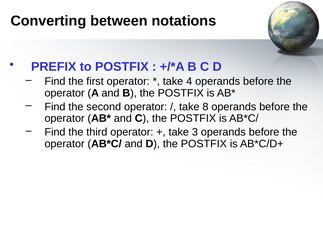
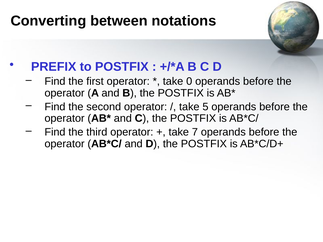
4: 4 -> 0
8: 8 -> 5
3: 3 -> 7
